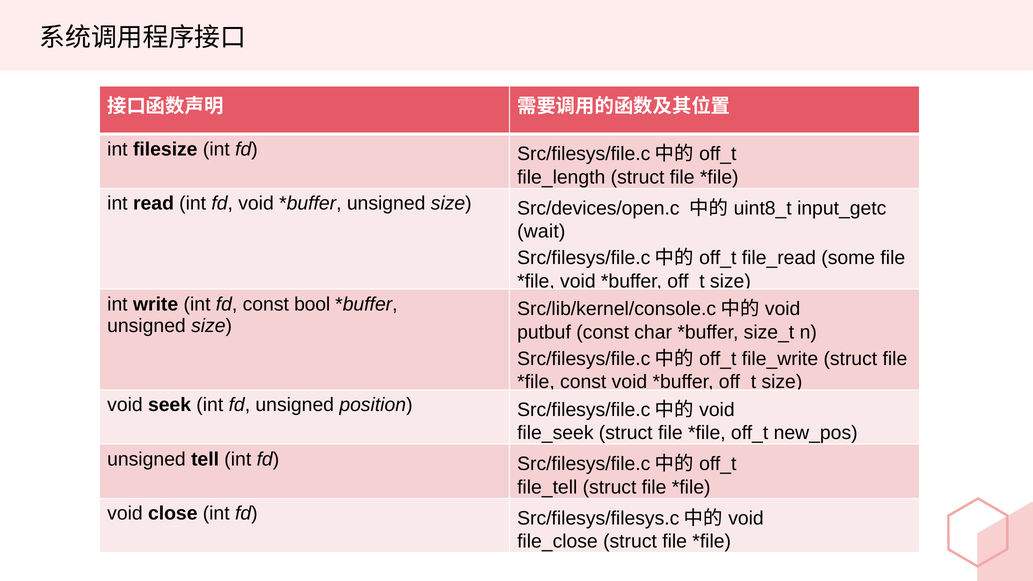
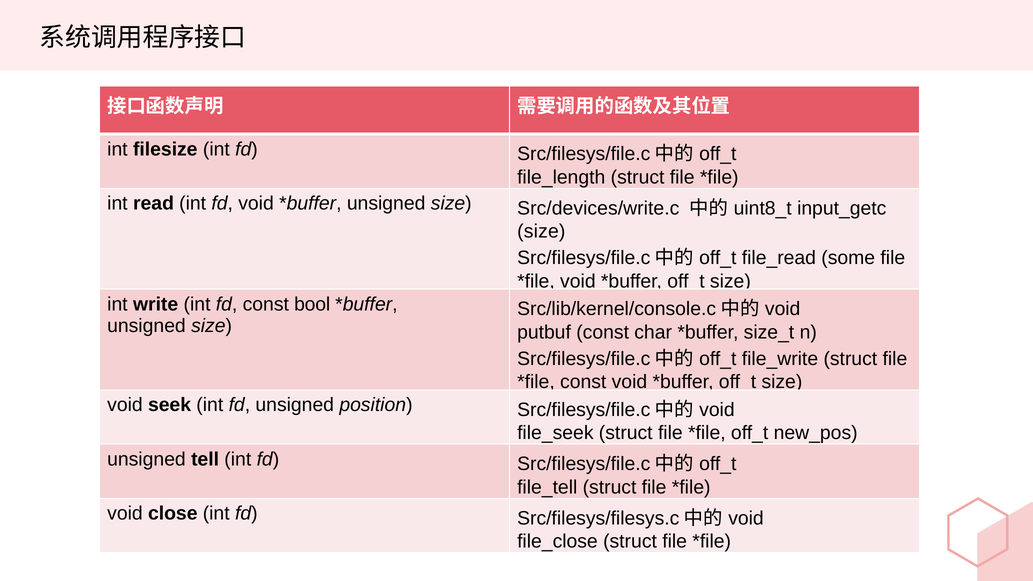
Src/devices/open.c: Src/devices/open.c -> Src/devices/write.c
wait at (541, 231): wait -> size
